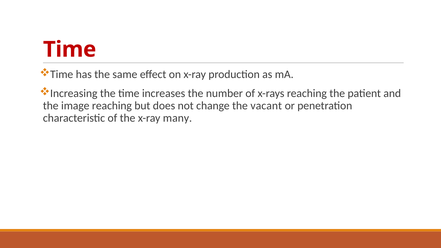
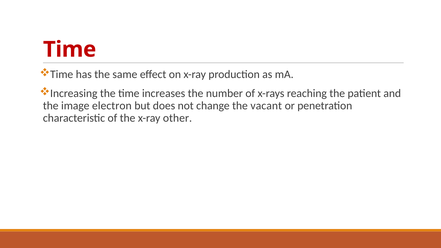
image reaching: reaching -> electron
many: many -> other
